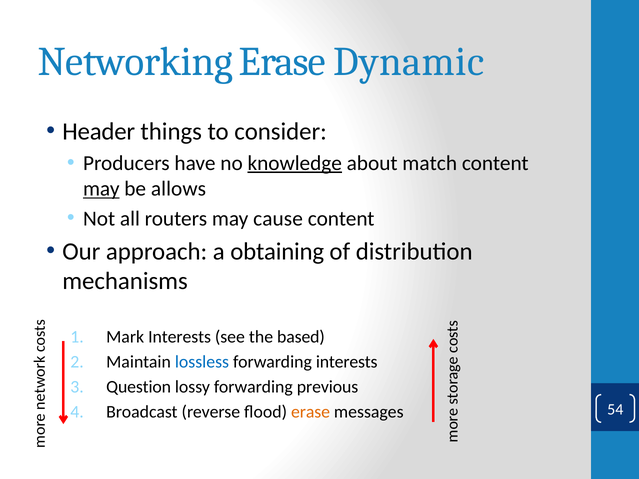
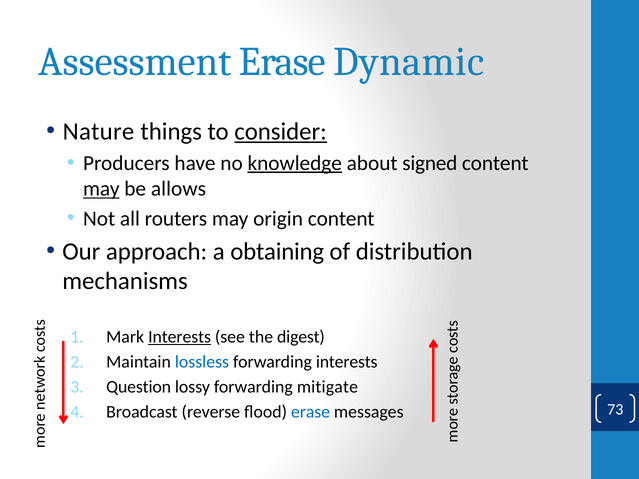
Networking: Networking -> Assessment
Header: Header -> Nature
consider underline: none -> present
match: match -> signed
cause: cause -> origin
Interests at (180, 337) underline: none -> present
based: based -> digest
previous: previous -> mitigate
erase at (311, 412) colour: orange -> blue
54: 54 -> 73
